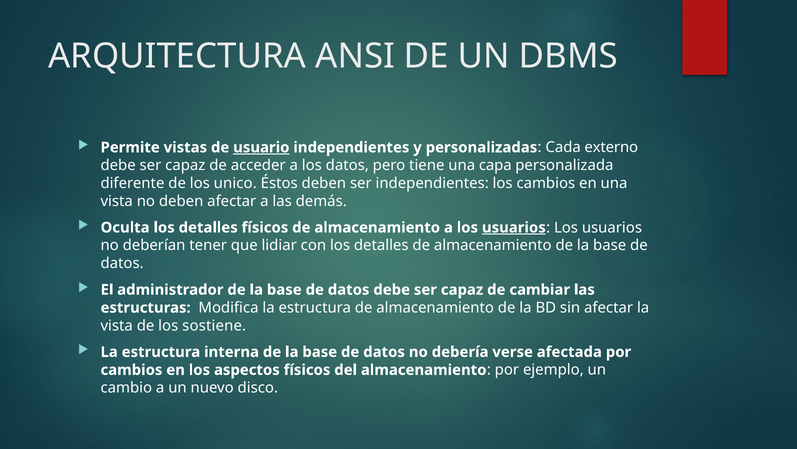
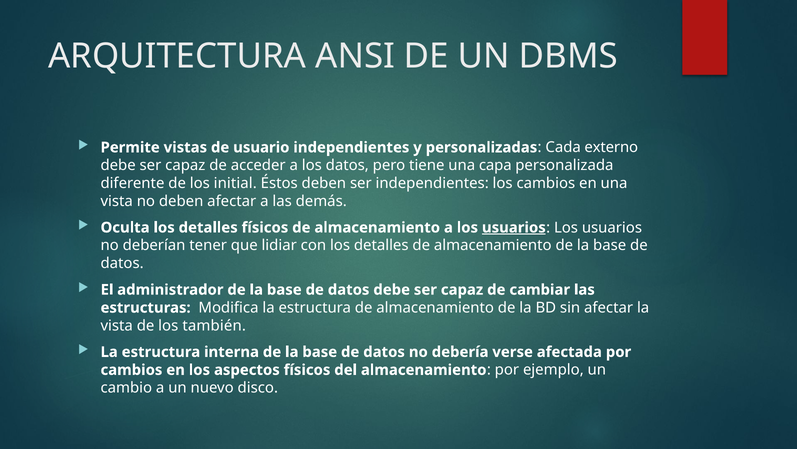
usuario underline: present -> none
unico: unico -> initial
sostiene: sostiene -> también
